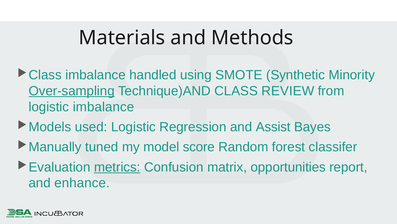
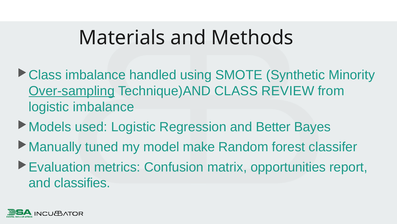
Assist: Assist -> Better
score: score -> make
metrics underline: present -> none
enhance: enhance -> classifies
